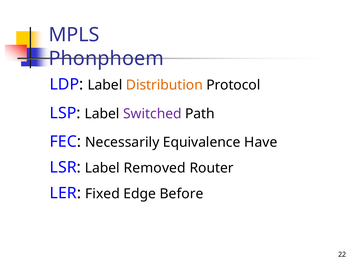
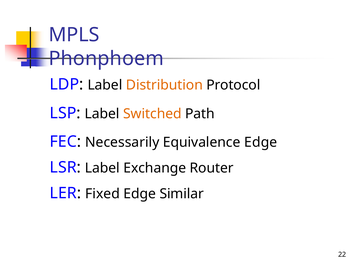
Switched colour: purple -> orange
Equivalence Have: Have -> Edge
Removed: Removed -> Exchange
Before: Before -> Similar
